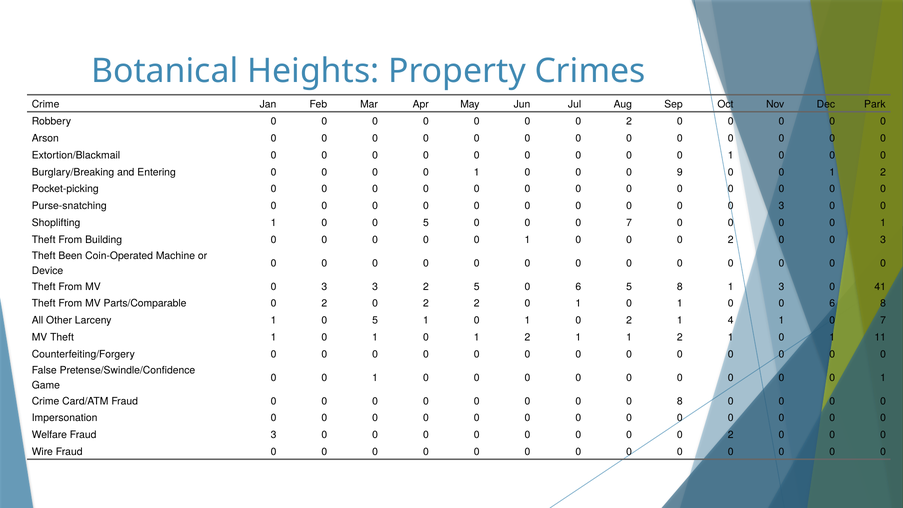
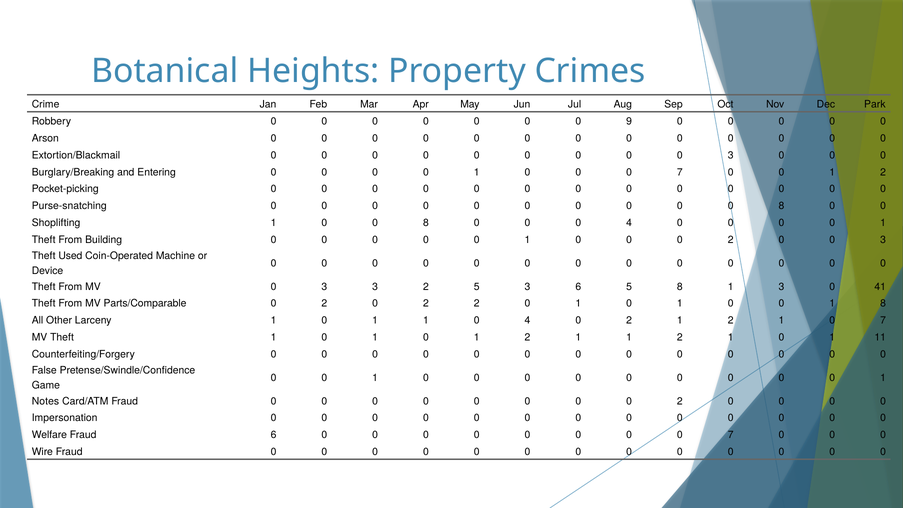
2 at (629, 121): 2 -> 9
1 at (731, 155): 1 -> 3
9 at (680, 172): 9 -> 7
0 0 0 3: 3 -> 8
1 0 0 5: 5 -> 8
0 0 7: 7 -> 4
Been: Been -> Used
2 5 0: 0 -> 3
1 0 0 6: 6 -> 1
Larceny 1 0 5: 5 -> 1
1 at (527, 320): 1 -> 4
2 1 4: 4 -> 2
Crime at (46, 401): Crime -> Notes
8 at (680, 401): 8 -> 2
Fraud 3: 3 -> 6
2 at (731, 435): 2 -> 7
